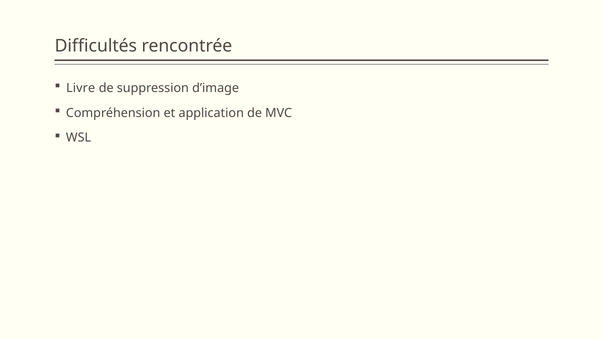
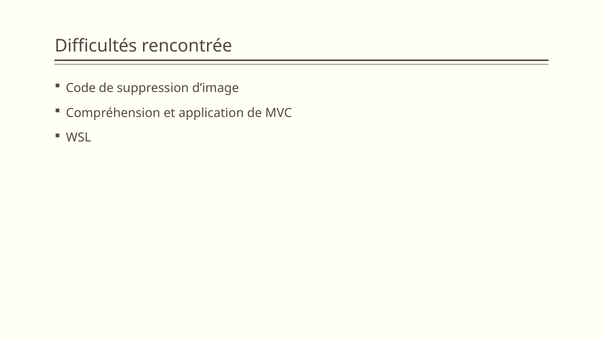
Livre: Livre -> Code
